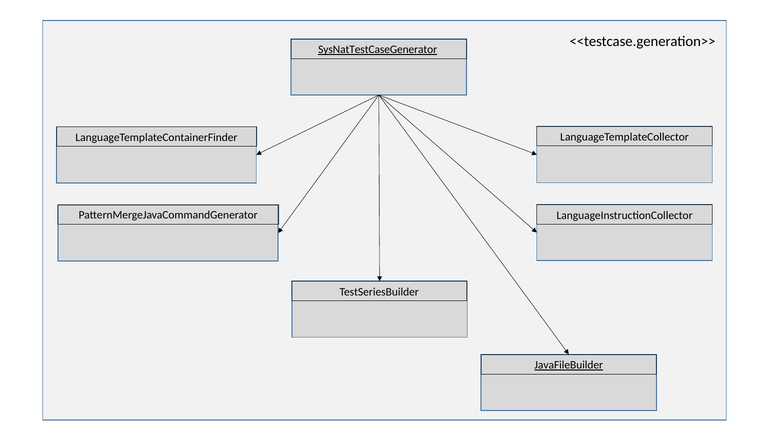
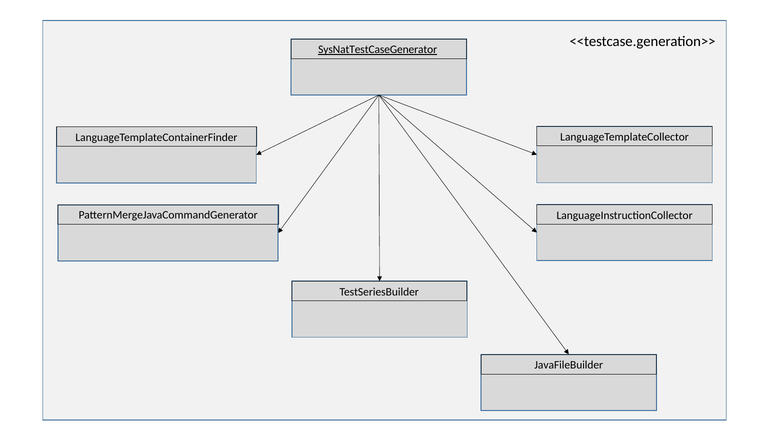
JavaFileBuilder underline: present -> none
